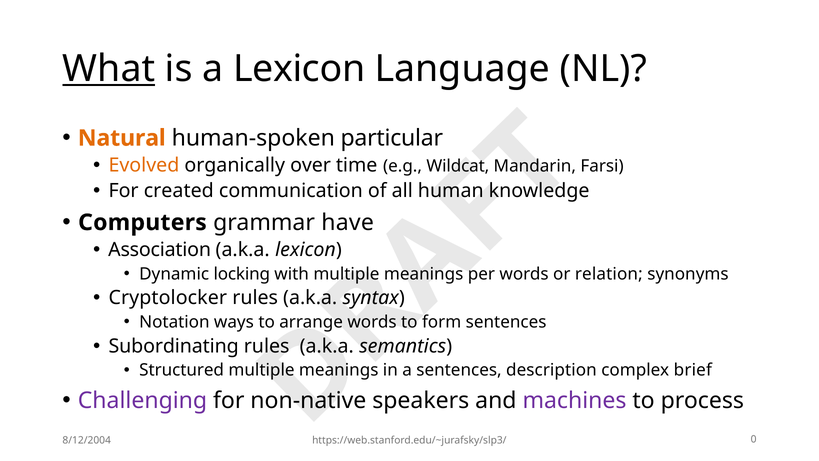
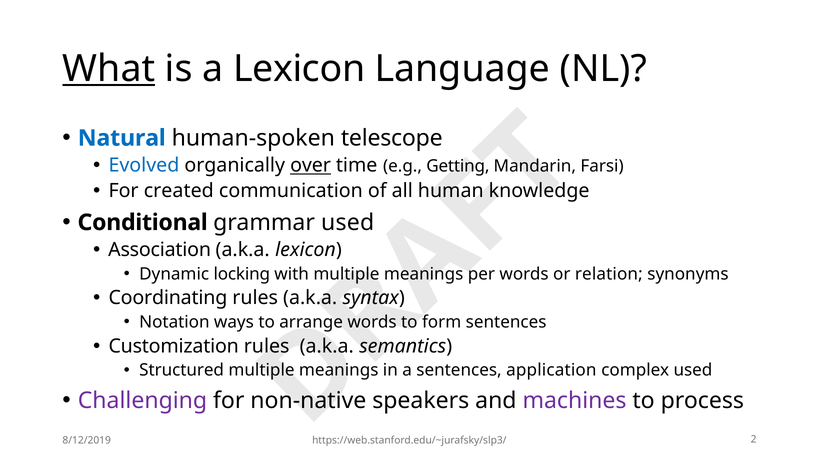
Natural colour: orange -> blue
particular: particular -> telescope
Evolved colour: orange -> blue
over underline: none -> present
Wildcat: Wildcat -> Getting
Computers: Computers -> Conditional
grammar have: have -> used
Cryptolocker: Cryptolocker -> Coordinating
Subordinating: Subordinating -> Customization
description: description -> application
complex brief: brief -> used
8/12/2004: 8/12/2004 -> 8/12/2019
0: 0 -> 2
